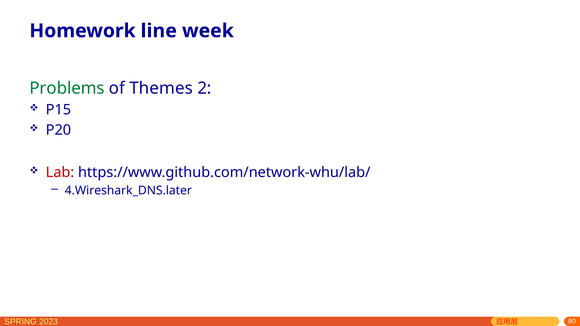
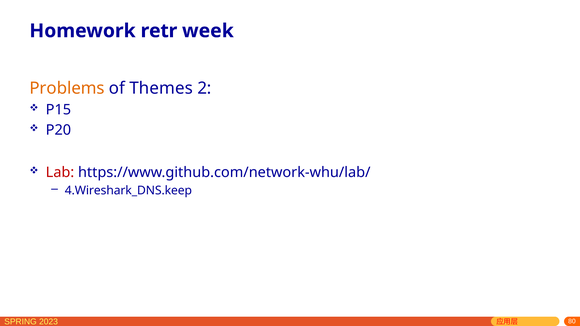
line: line -> retr
Problems colour: green -> orange
4.Wireshark_DNS.later: 4.Wireshark_DNS.later -> 4.Wireshark_DNS.keep
